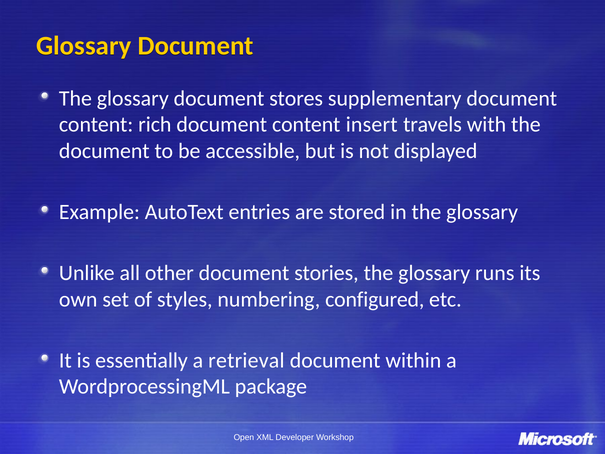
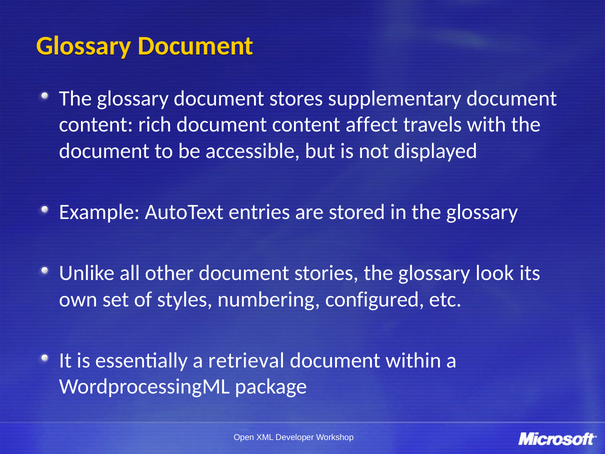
insert: insert -> affect
runs: runs -> look
